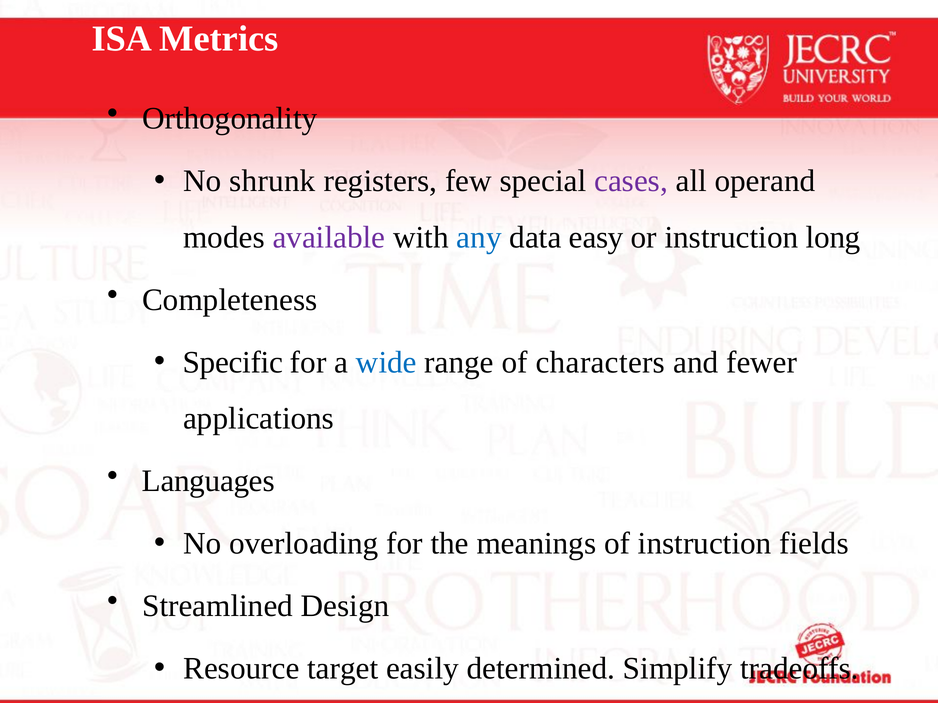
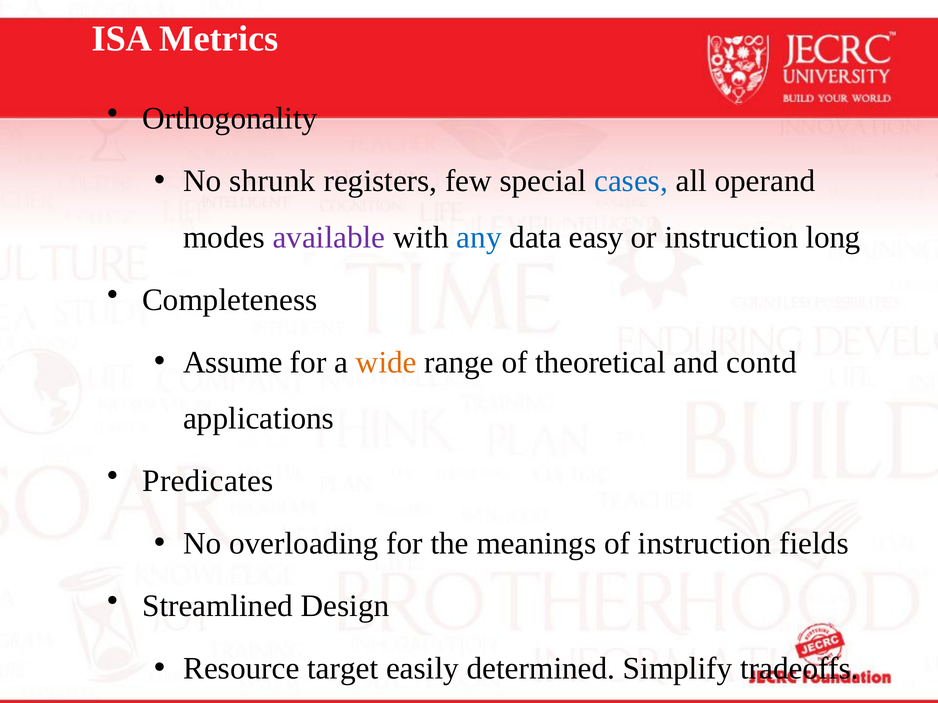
cases colour: purple -> blue
Specific: Specific -> Assume
wide colour: blue -> orange
characters: characters -> theoretical
fewer: fewer -> contd
Languages: Languages -> Predicates
